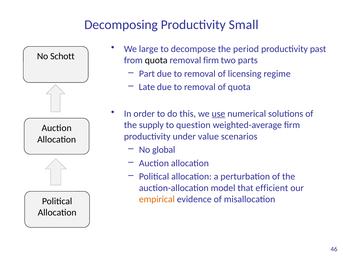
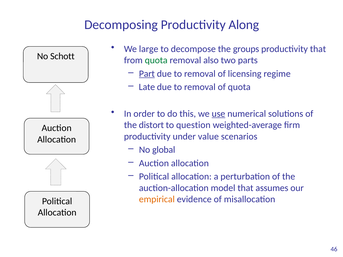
Small: Small -> Along
period: period -> groups
productivity past: past -> that
quota at (156, 60) colour: black -> green
removal firm: firm -> also
Part underline: none -> present
supply: supply -> distort
efficient: efficient -> assumes
